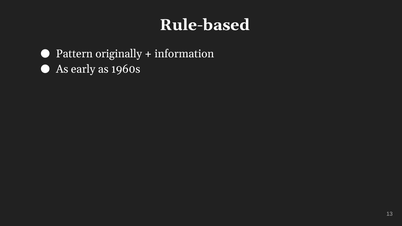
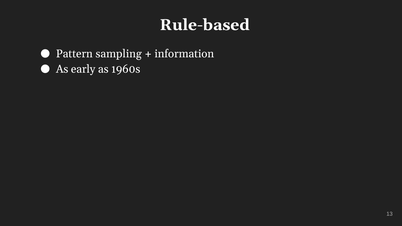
originally: originally -> sampling
